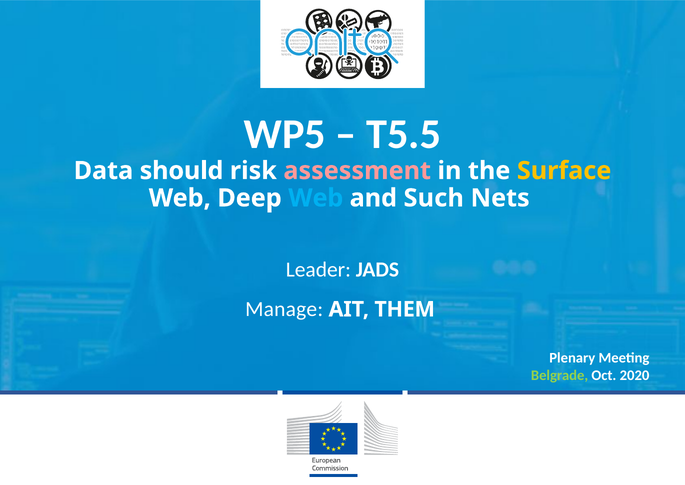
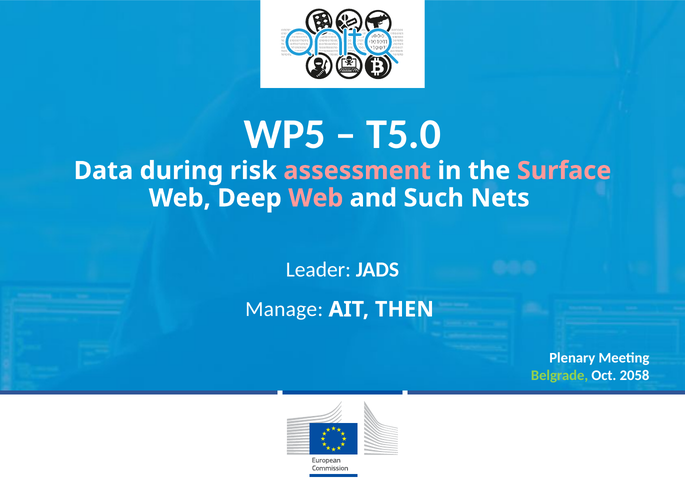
T5.5: T5.5 -> T5.0
should: should -> during
Surface colour: yellow -> pink
Web at (316, 198) colour: light blue -> pink
THEM: THEM -> THEN
2020: 2020 -> 2058
